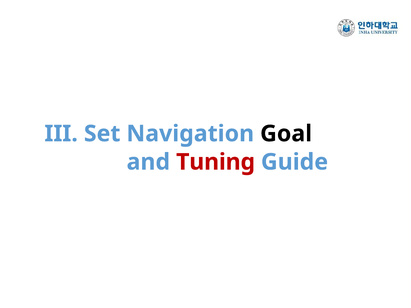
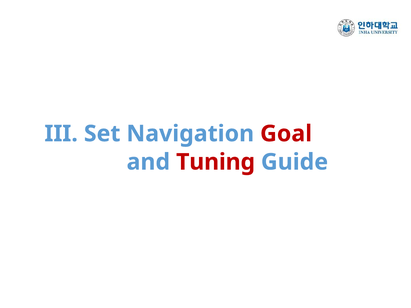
Goal colour: black -> red
